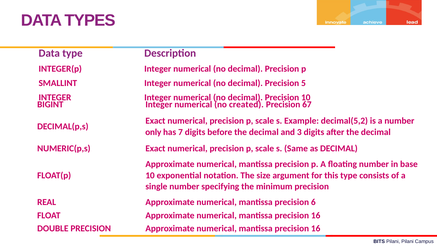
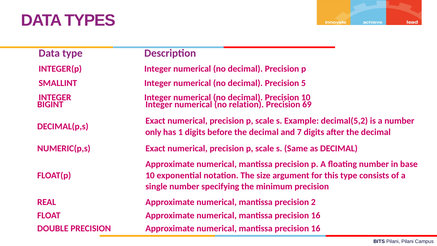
created: created -> relation
67: 67 -> 69
7: 7 -> 1
3: 3 -> 7
6: 6 -> 2
